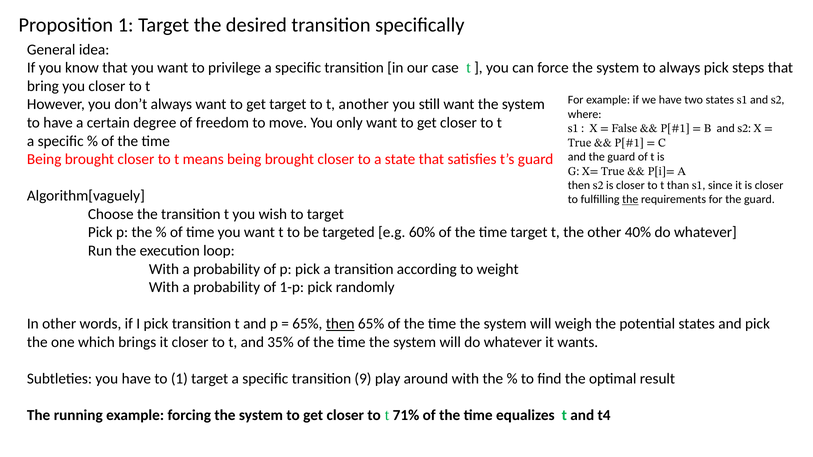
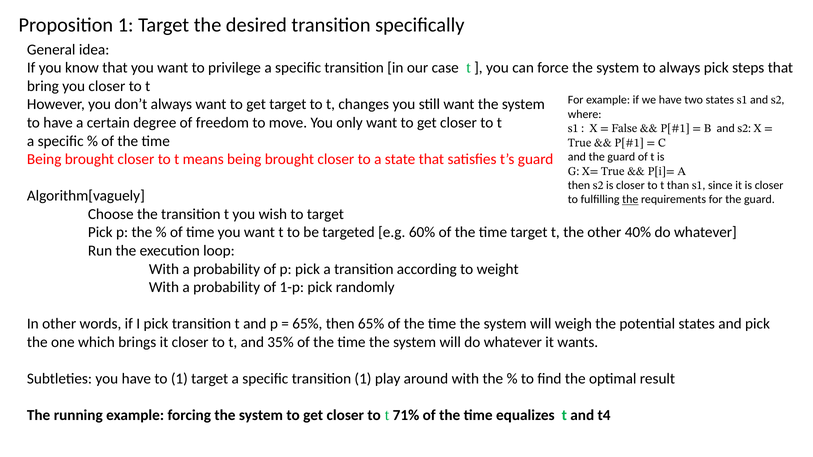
another: another -> changes
then at (340, 324) underline: present -> none
transition 9: 9 -> 1
